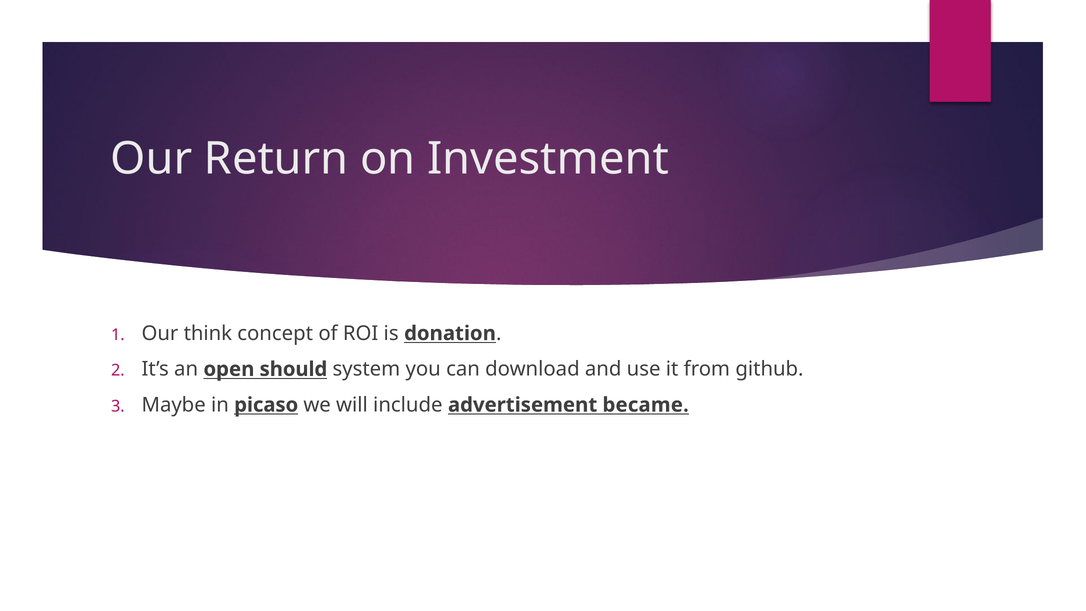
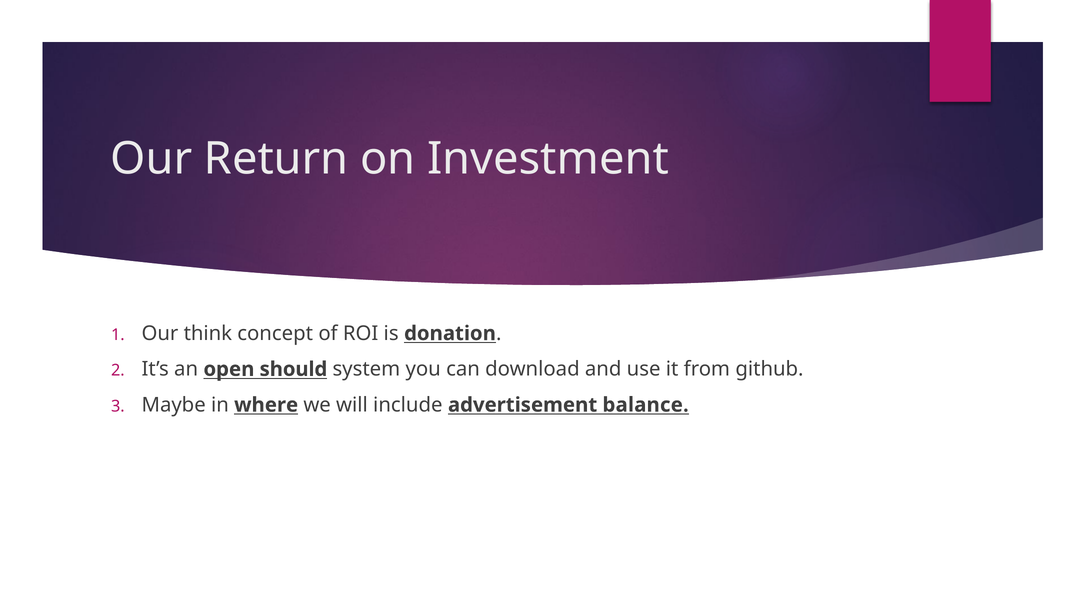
picaso: picaso -> where
became: became -> balance
